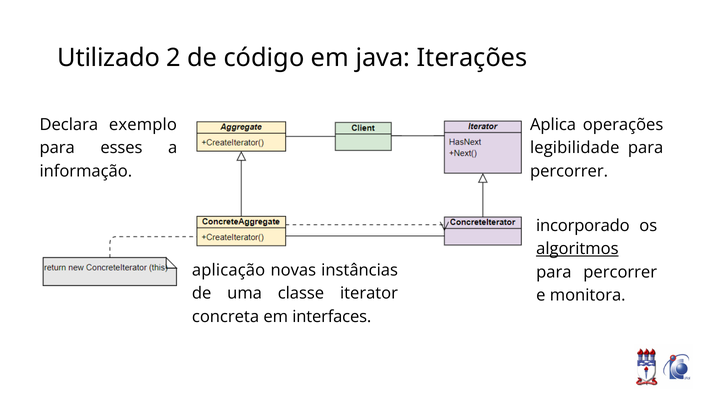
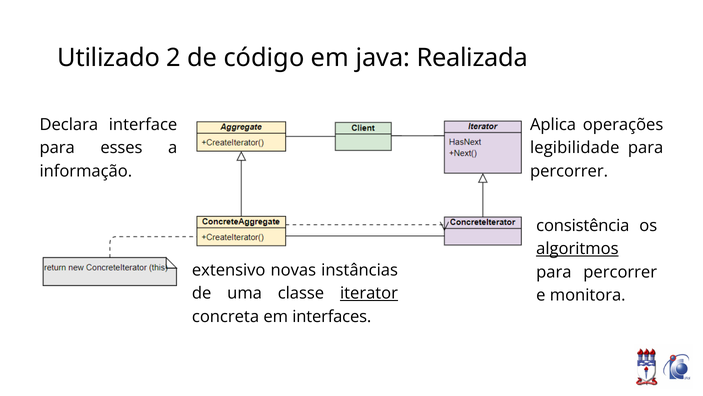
Iterações: Iterações -> Realizada
exemplo: exemplo -> interface
incorporado: incorporado -> consistência
aplicação: aplicação -> extensivo
iterator underline: none -> present
